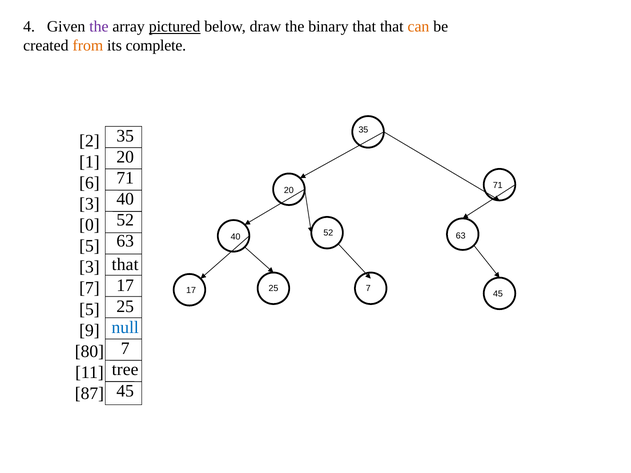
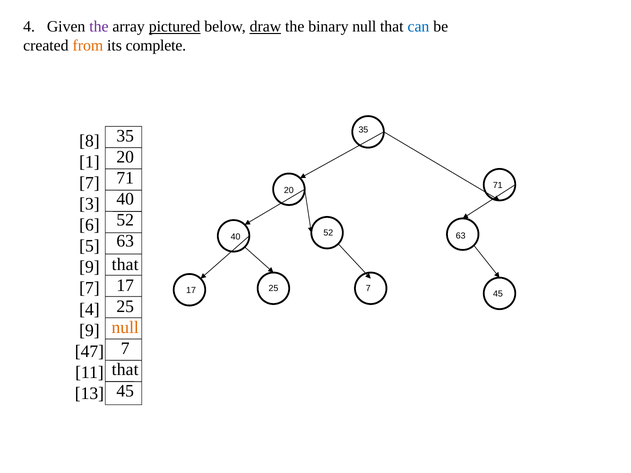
draw underline: none -> present
binary that: that -> null
can colour: orange -> blue
2: 2 -> 8
6 at (89, 183): 6 -> 7
0: 0 -> 6
3 at (89, 267): 3 -> 9
5 at (89, 309): 5 -> 4
null at (125, 328) colour: blue -> orange
80: 80 -> 47
tree at (125, 370): tree -> that
87: 87 -> 13
